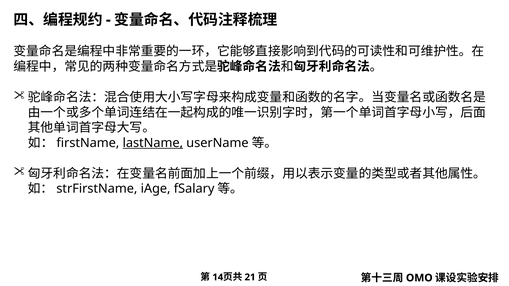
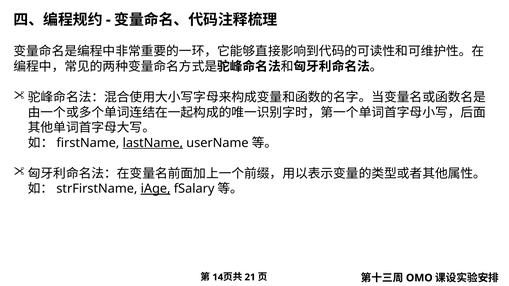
iAge underline: none -> present
